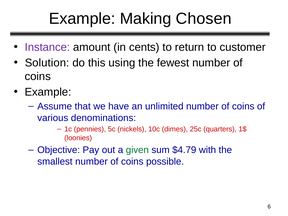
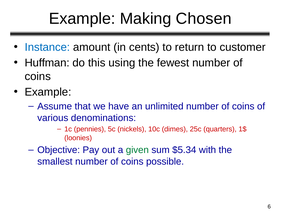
Instance colour: purple -> blue
Solution: Solution -> Huffman
$4.79: $4.79 -> $5.34
